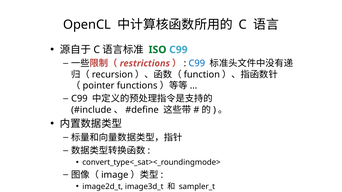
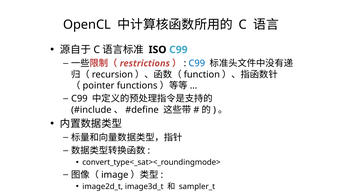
ISO colour: green -> black
